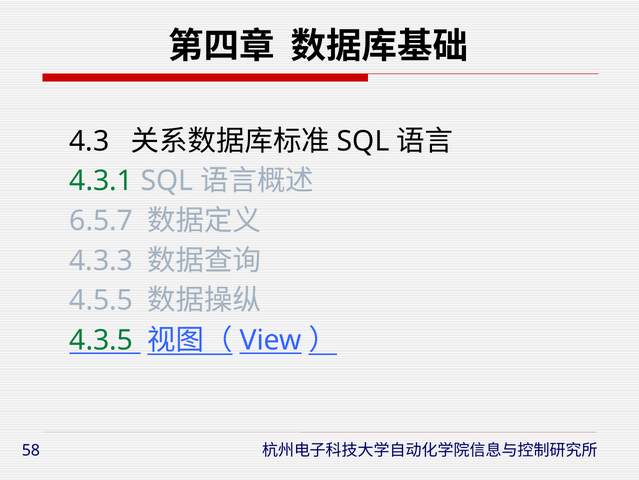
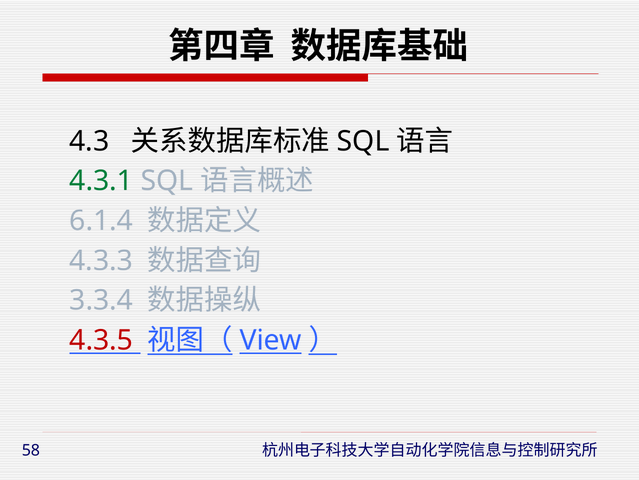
6.5.7: 6.5.7 -> 6.1.4
4.5.5: 4.5.5 -> 3.3.4
4.3.5 colour: green -> red
